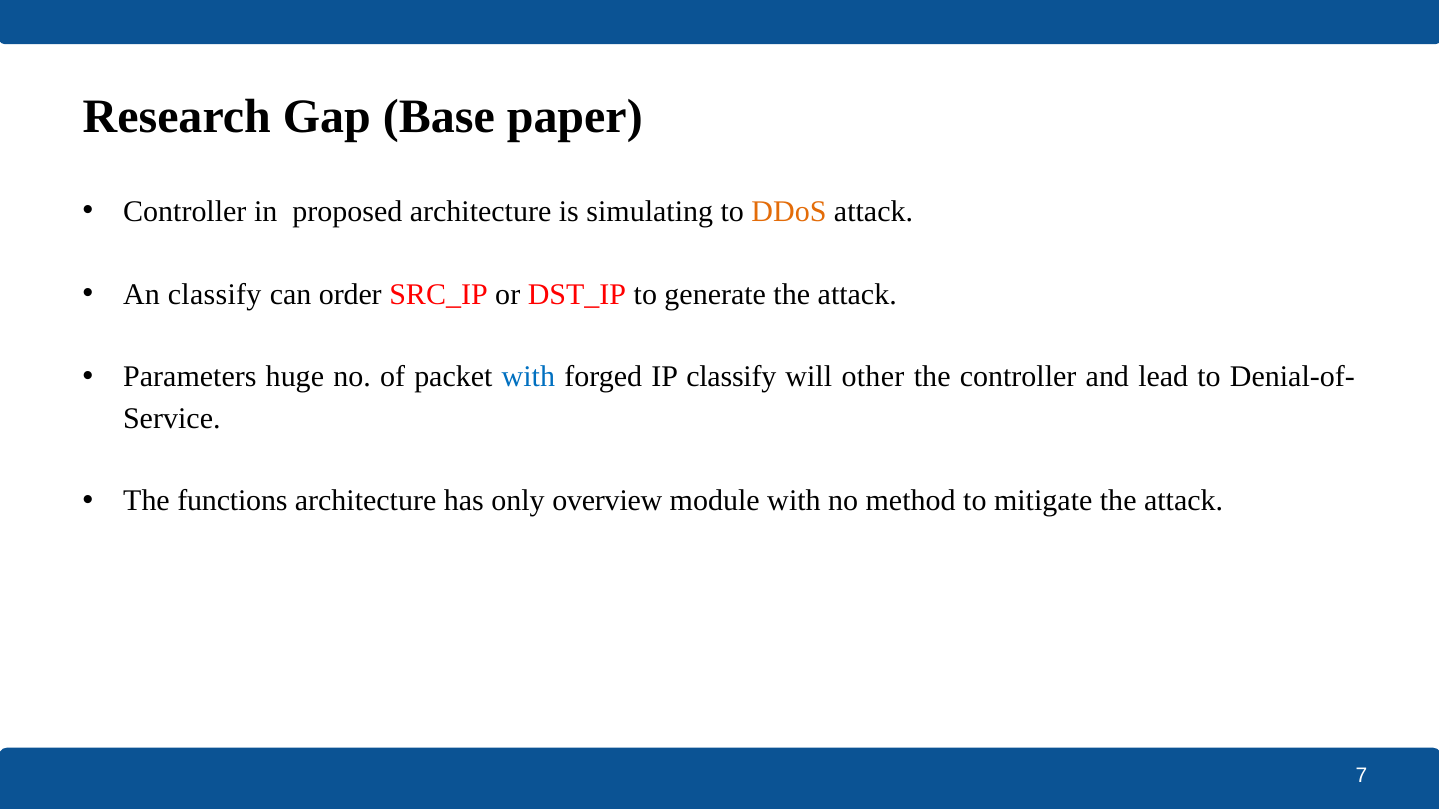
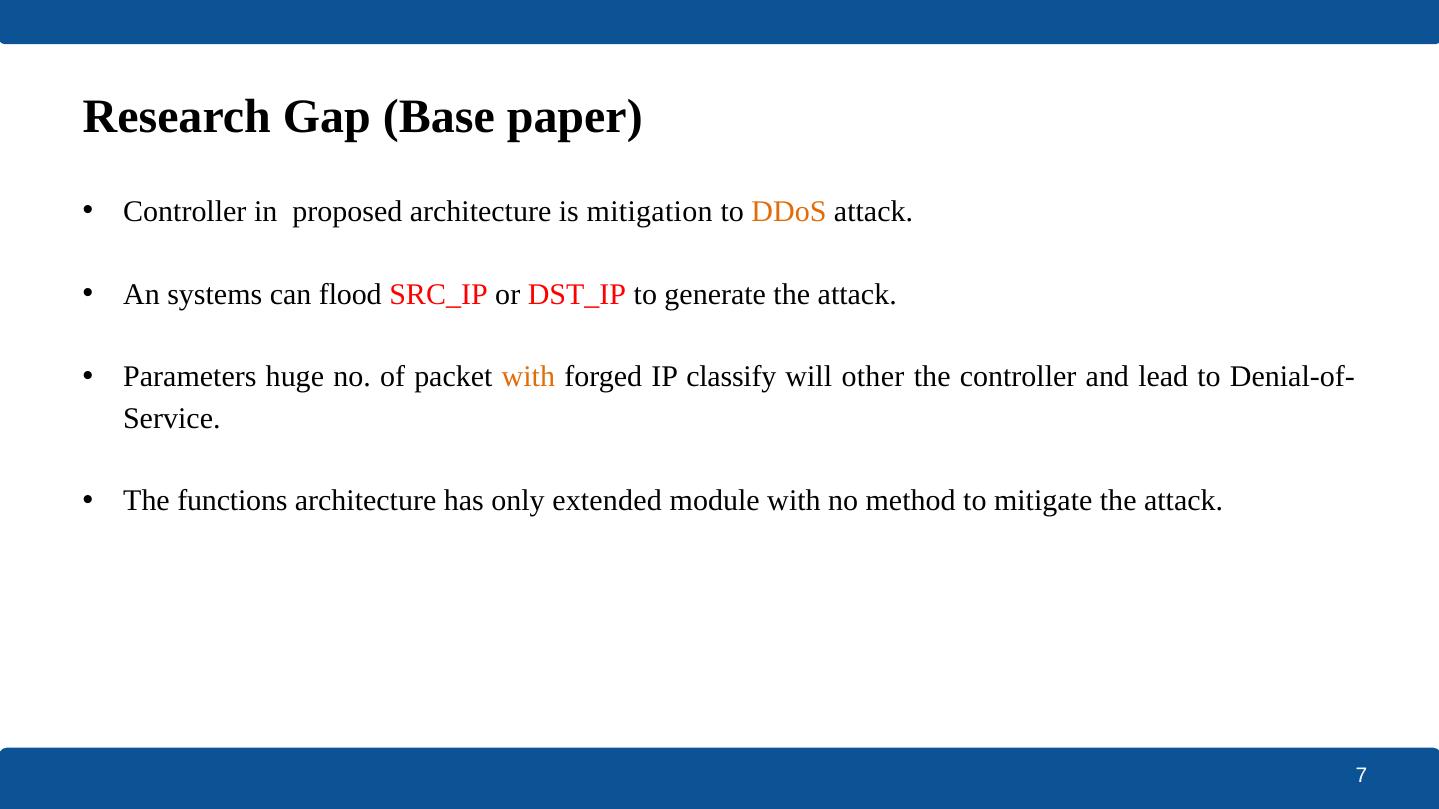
simulating: simulating -> mitigation
An classify: classify -> systems
order: order -> flood
with at (528, 377) colour: blue -> orange
overview: overview -> extended
